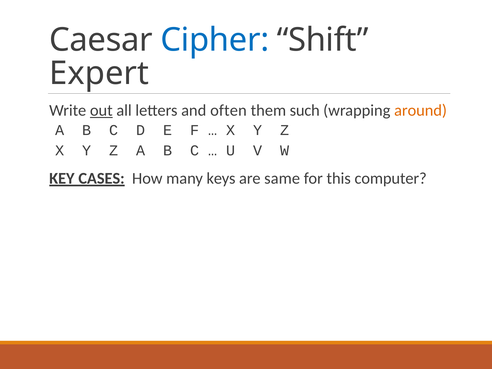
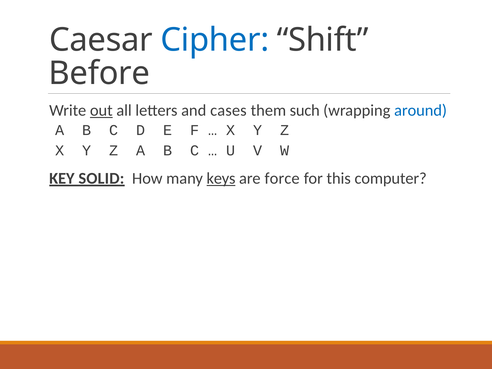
Expert: Expert -> Before
often: often -> cases
around colour: orange -> blue
CASES: CASES -> SOLID
keys underline: none -> present
same: same -> force
